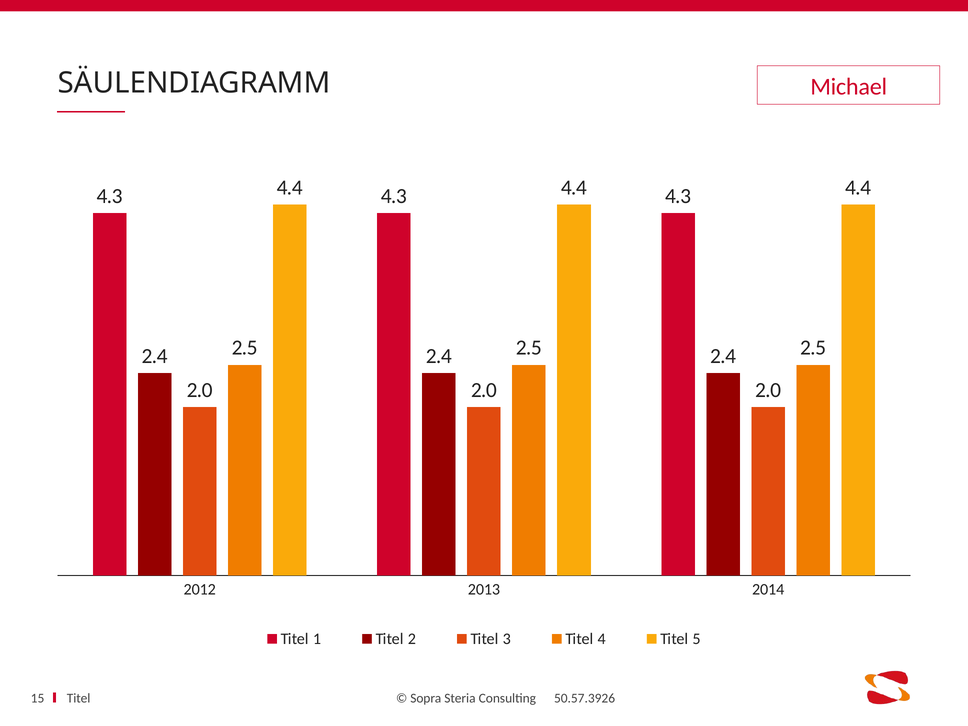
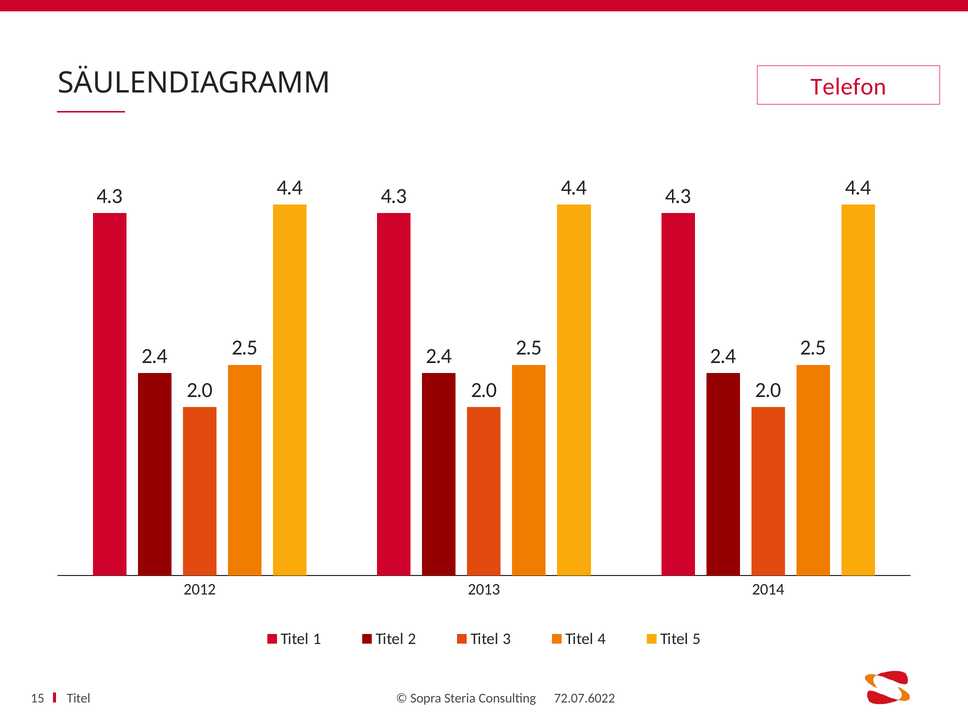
Michael: Michael -> Telefon
50.57.3926: 50.57.3926 -> 72.07.6022
